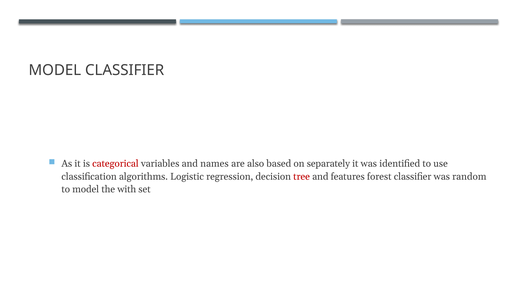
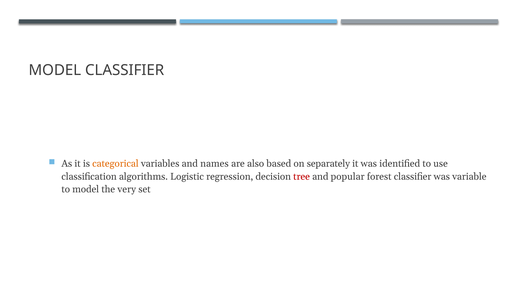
categorical colour: red -> orange
features: features -> popular
random: random -> variable
with: with -> very
